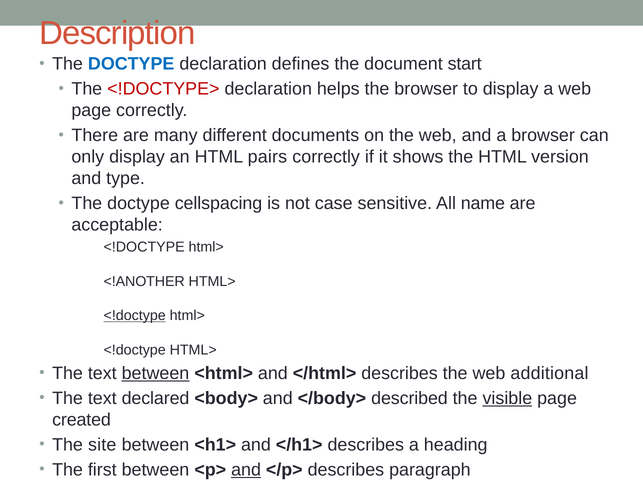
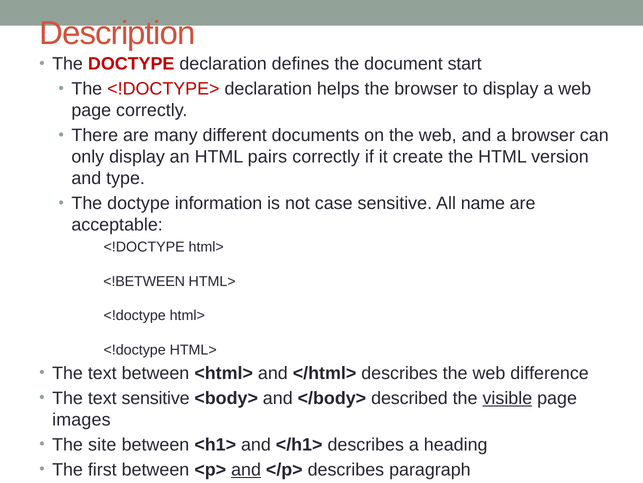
DOCTYPE at (131, 64) colour: blue -> red
shows: shows -> create
cellspacing: cellspacing -> information
<!ANOTHER: <!ANOTHER -> <!BETWEEN
<!doctype at (135, 315) underline: present -> none
between at (155, 373) underline: present -> none
additional: additional -> difference
text declared: declared -> sensitive
created: created -> images
